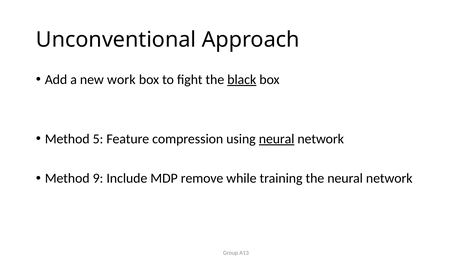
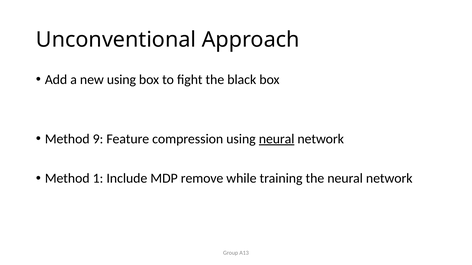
new work: work -> using
black underline: present -> none
5: 5 -> 9
9: 9 -> 1
